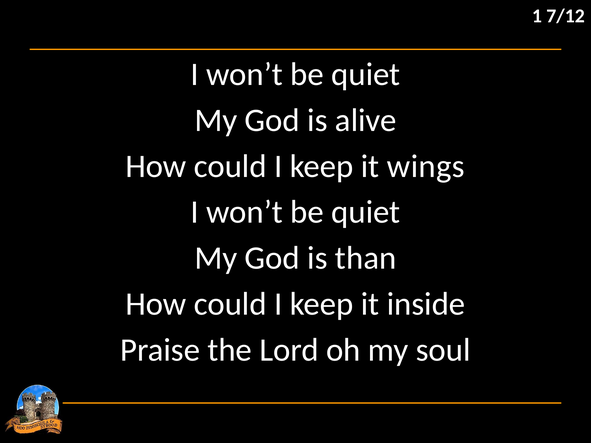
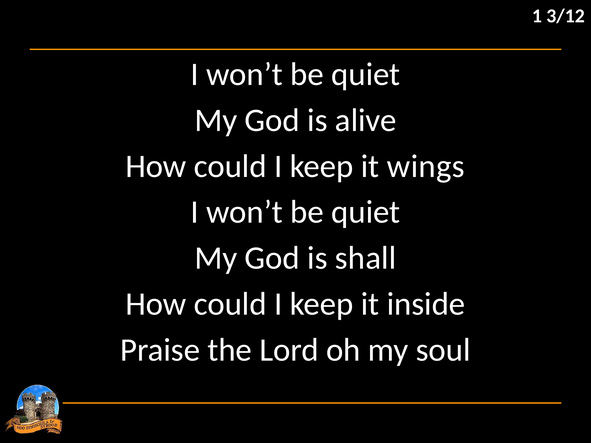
7/12: 7/12 -> 3/12
than: than -> shall
